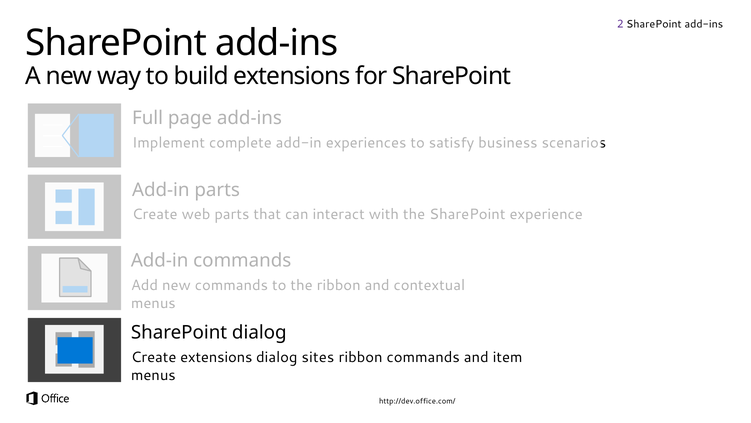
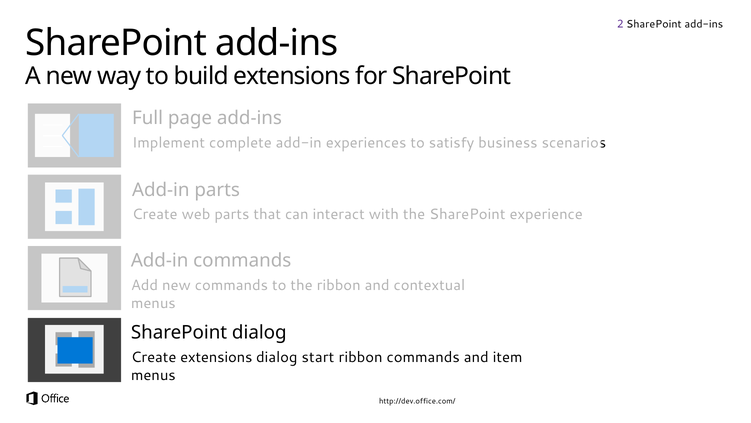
sites: sites -> start
